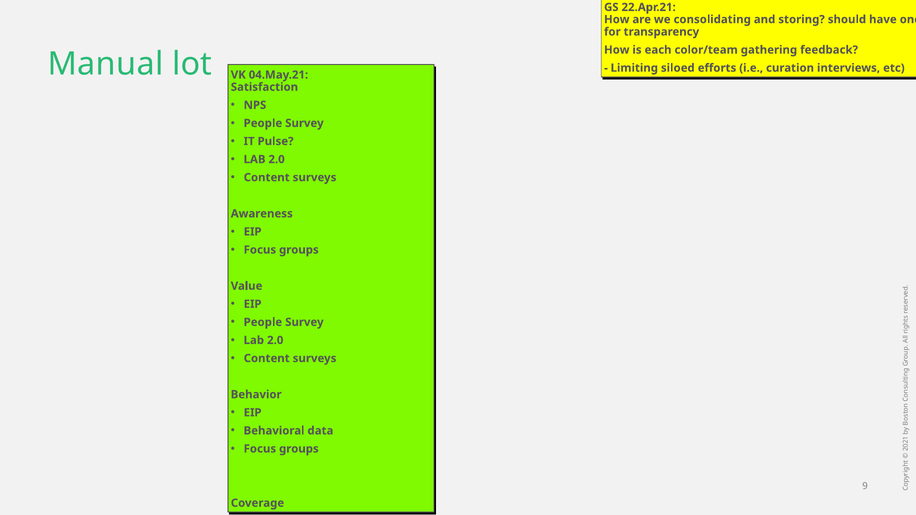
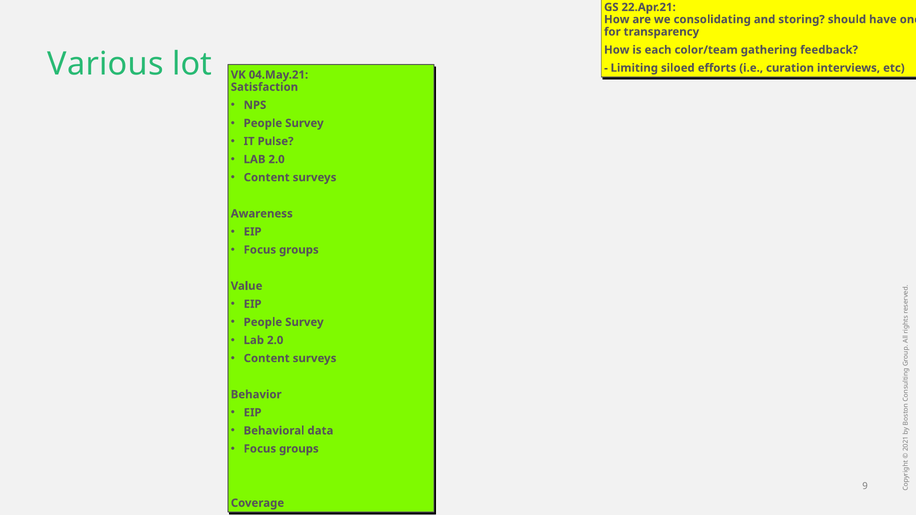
Manual: Manual -> Various
